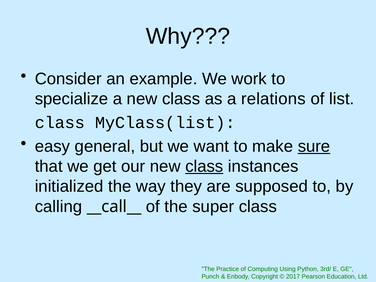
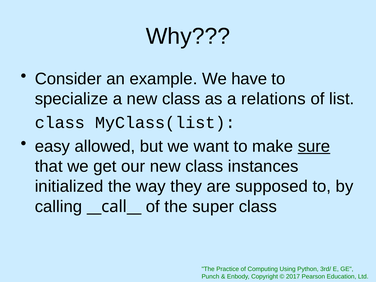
work: work -> have
general: general -> allowed
class at (204, 166) underline: present -> none
